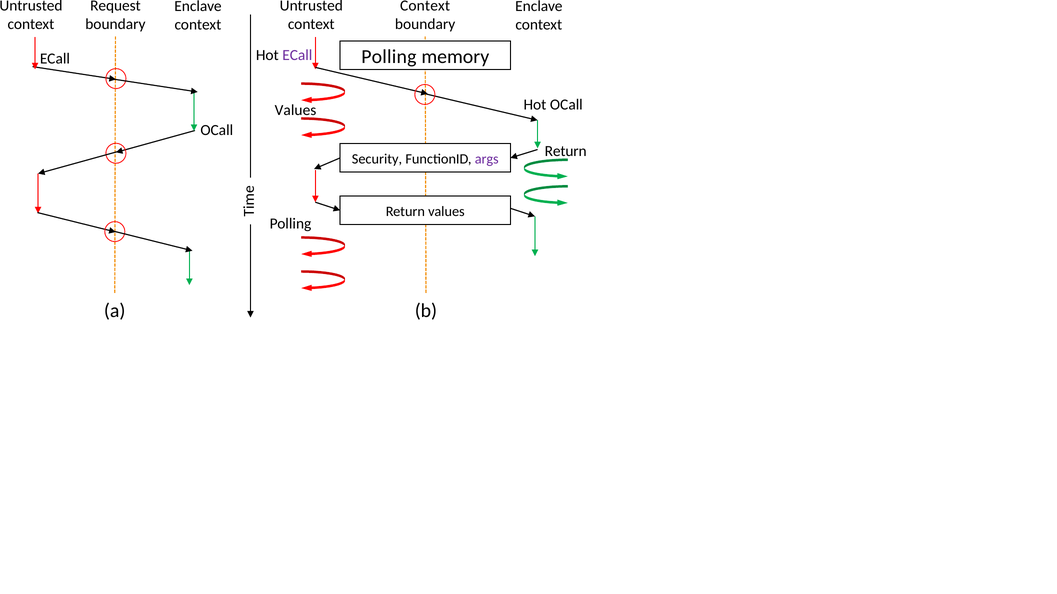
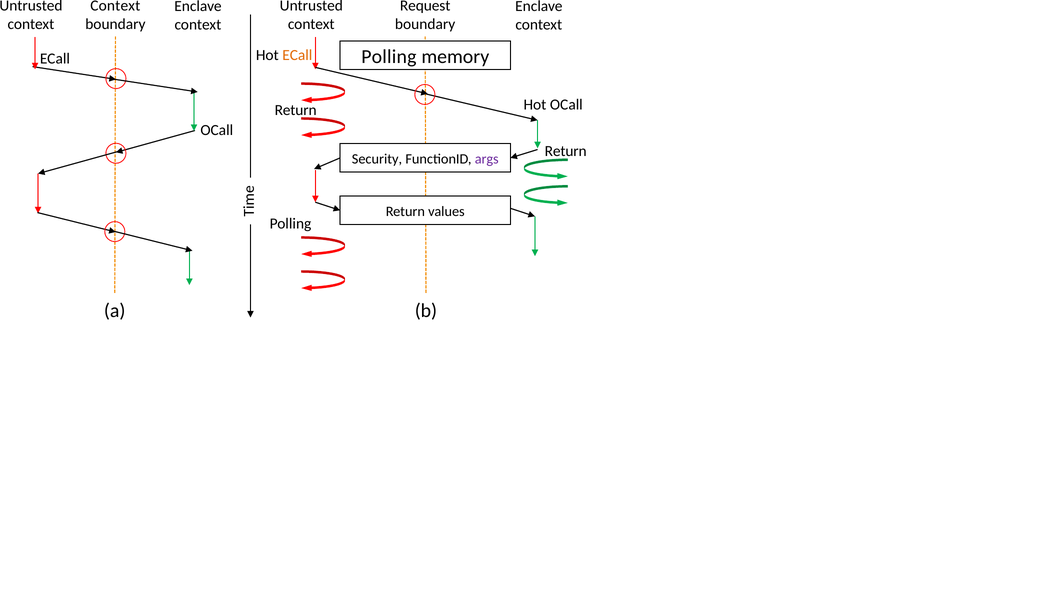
Request at (115, 6): Request -> Context
Context at (425, 6): Context -> Request
ECall at (297, 55) colour: purple -> orange
Values at (296, 110): Values -> Return
